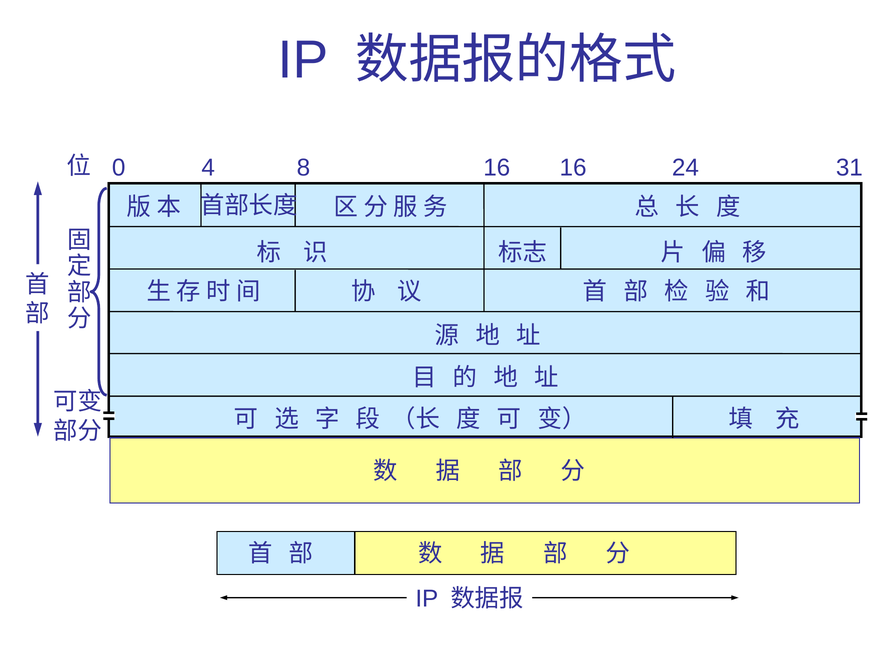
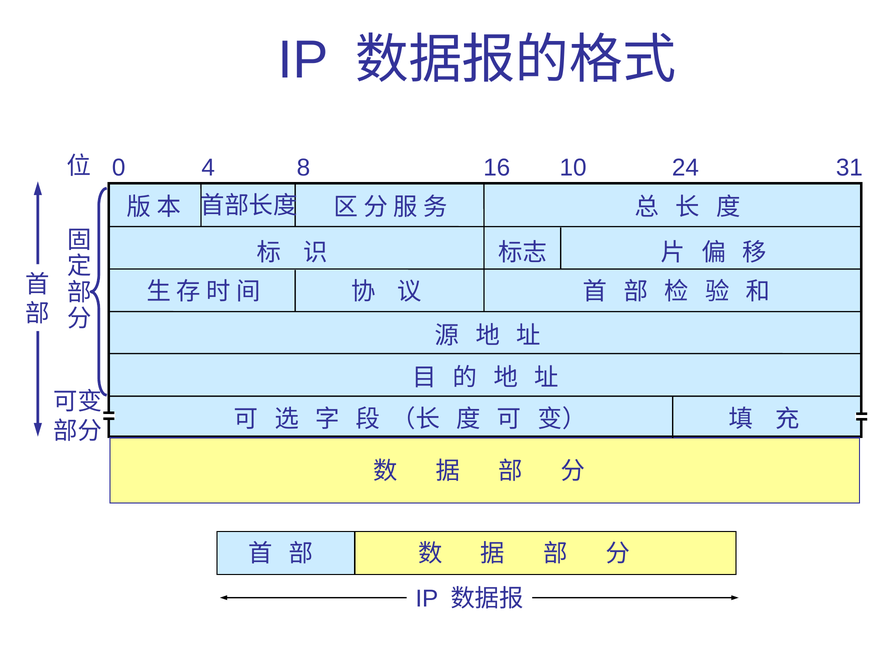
16 16: 16 -> 10
